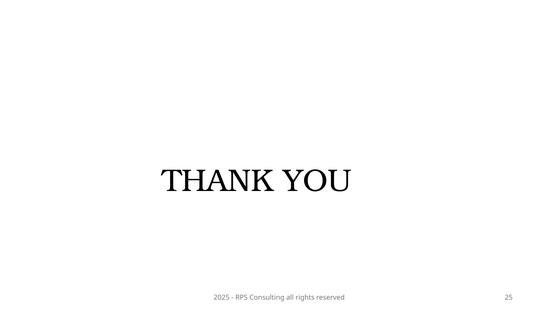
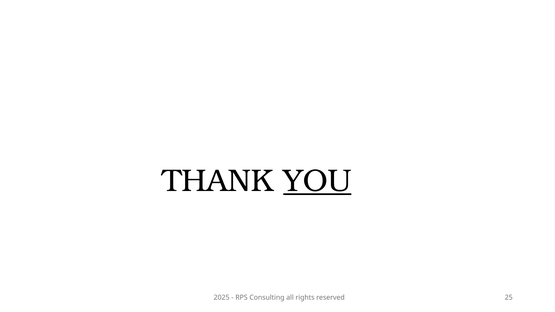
YOU underline: none -> present
